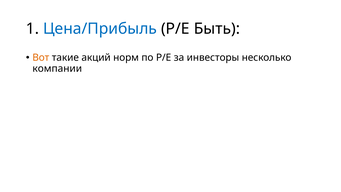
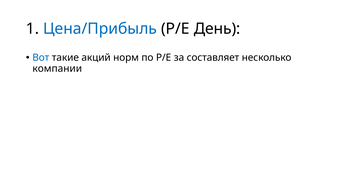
Быть: Быть -> День
Вот colour: orange -> blue
инвесторы: инвесторы -> составляет
